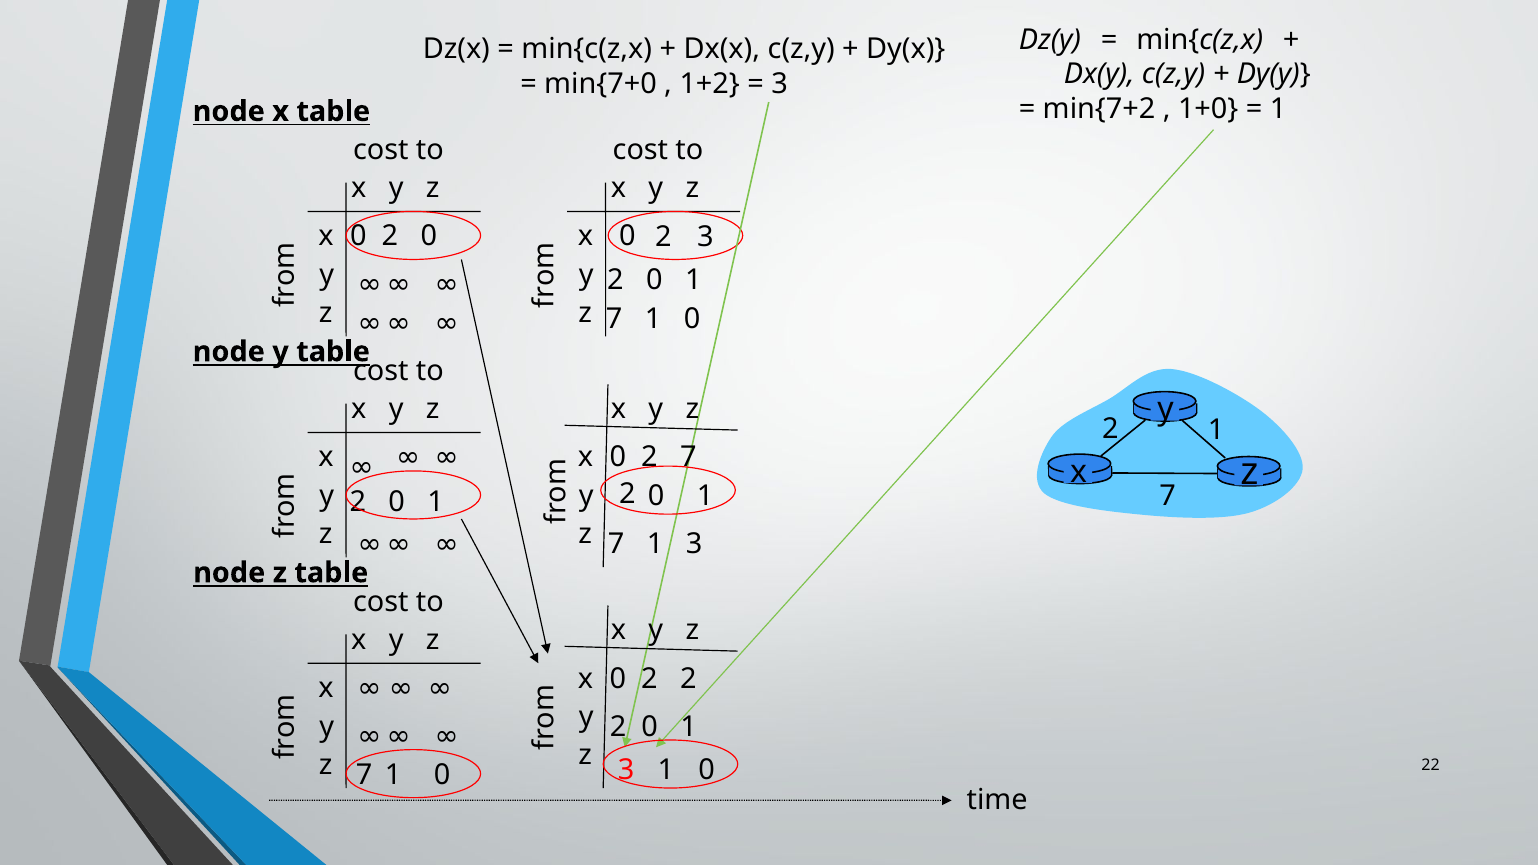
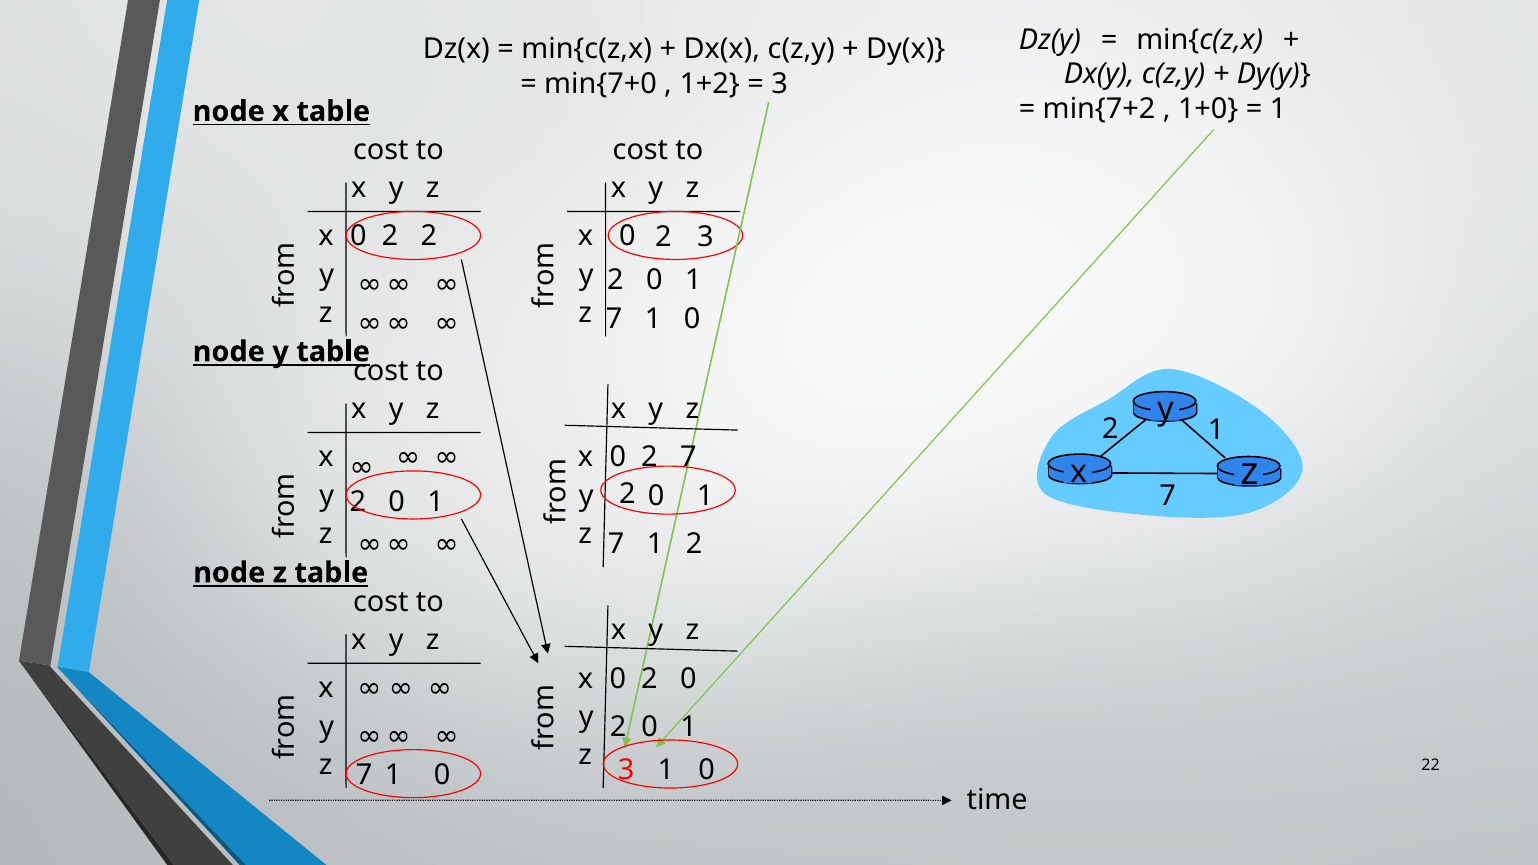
0 2 0: 0 -> 2
7 1 3: 3 -> 2
0 2 2: 2 -> 0
